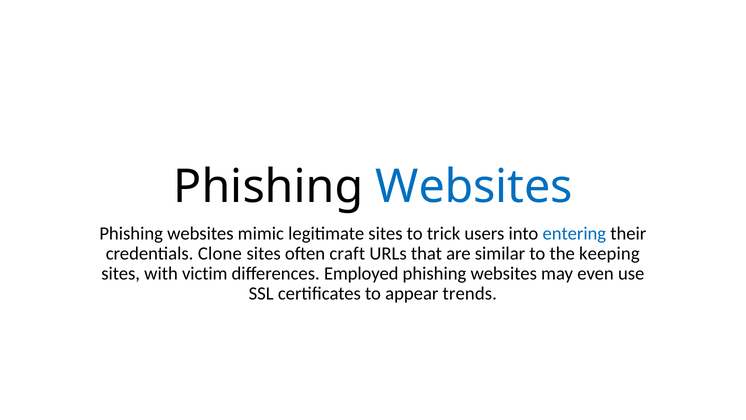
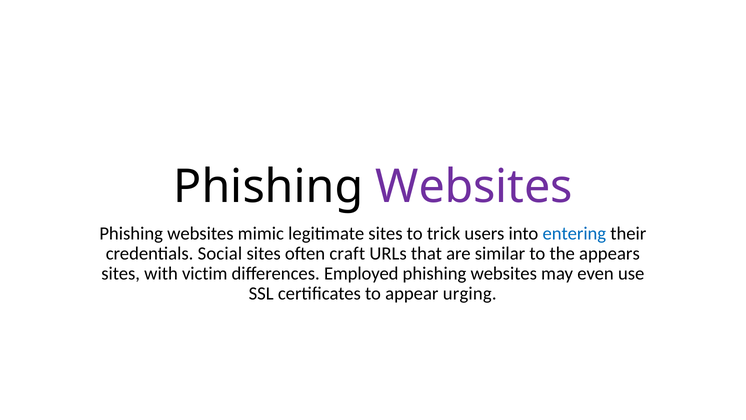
Websites at (474, 186) colour: blue -> purple
Clone: Clone -> Social
keeping: keeping -> appears
trends: trends -> urging
